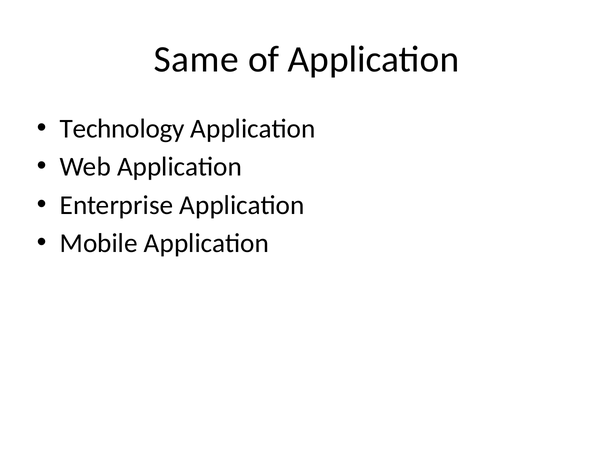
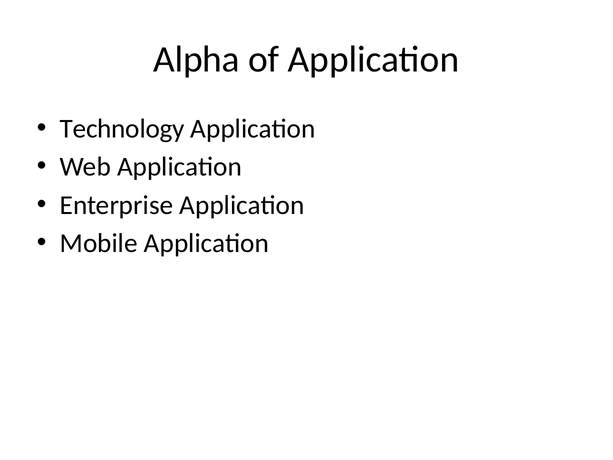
Same: Same -> Alpha
